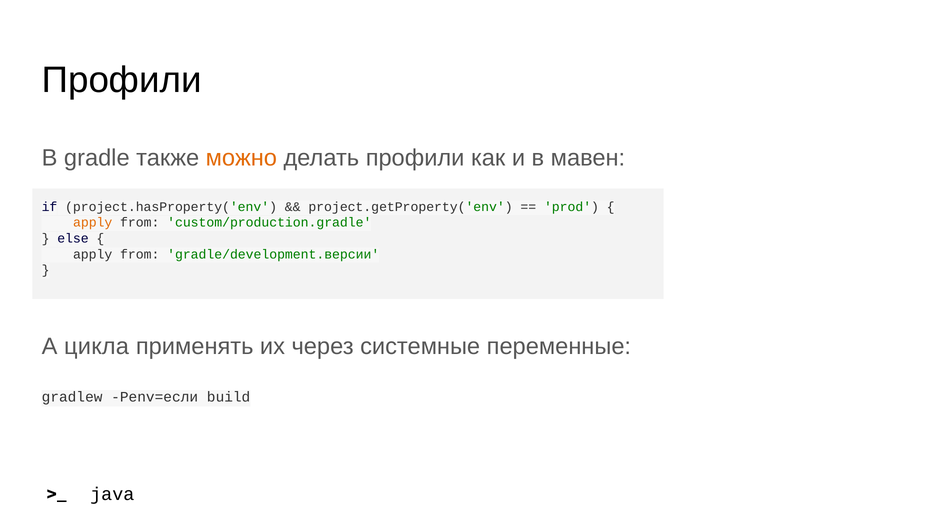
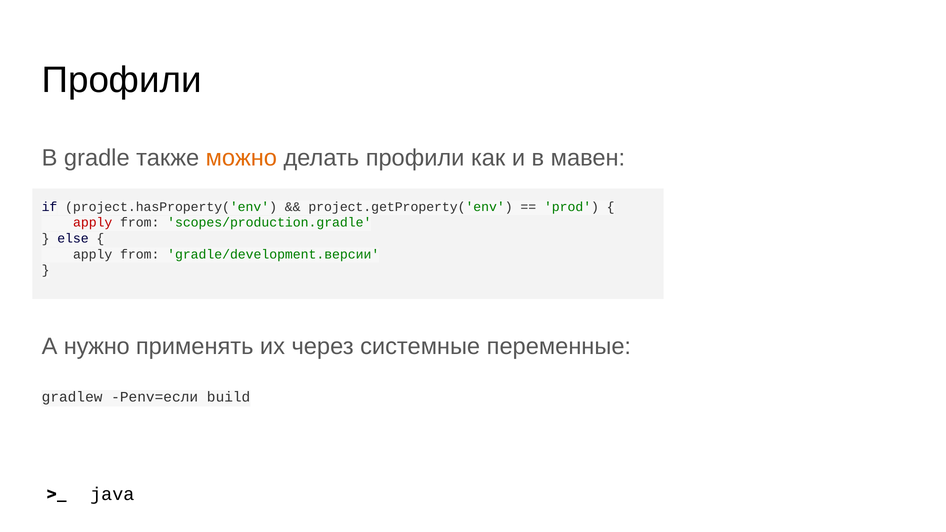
apply at (93, 223) colour: orange -> red
custom/production.gradle: custom/production.gradle -> scopes/production.gradle
цикла: цикла -> нужно
